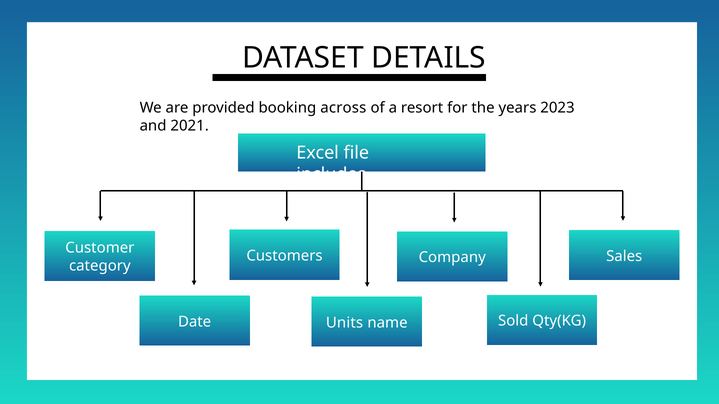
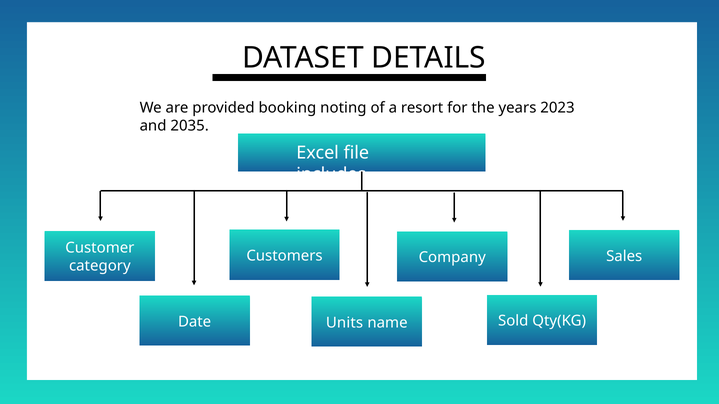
across: across -> noting
2021: 2021 -> 2035
